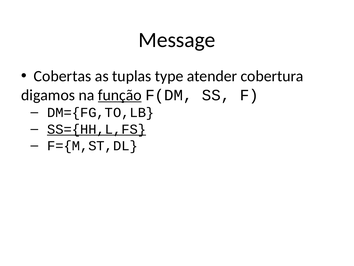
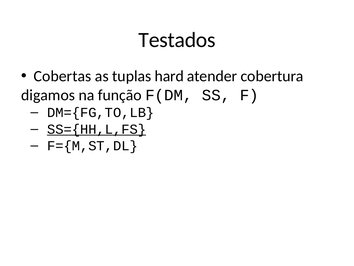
Message: Message -> Testados
type: type -> hard
função underline: present -> none
